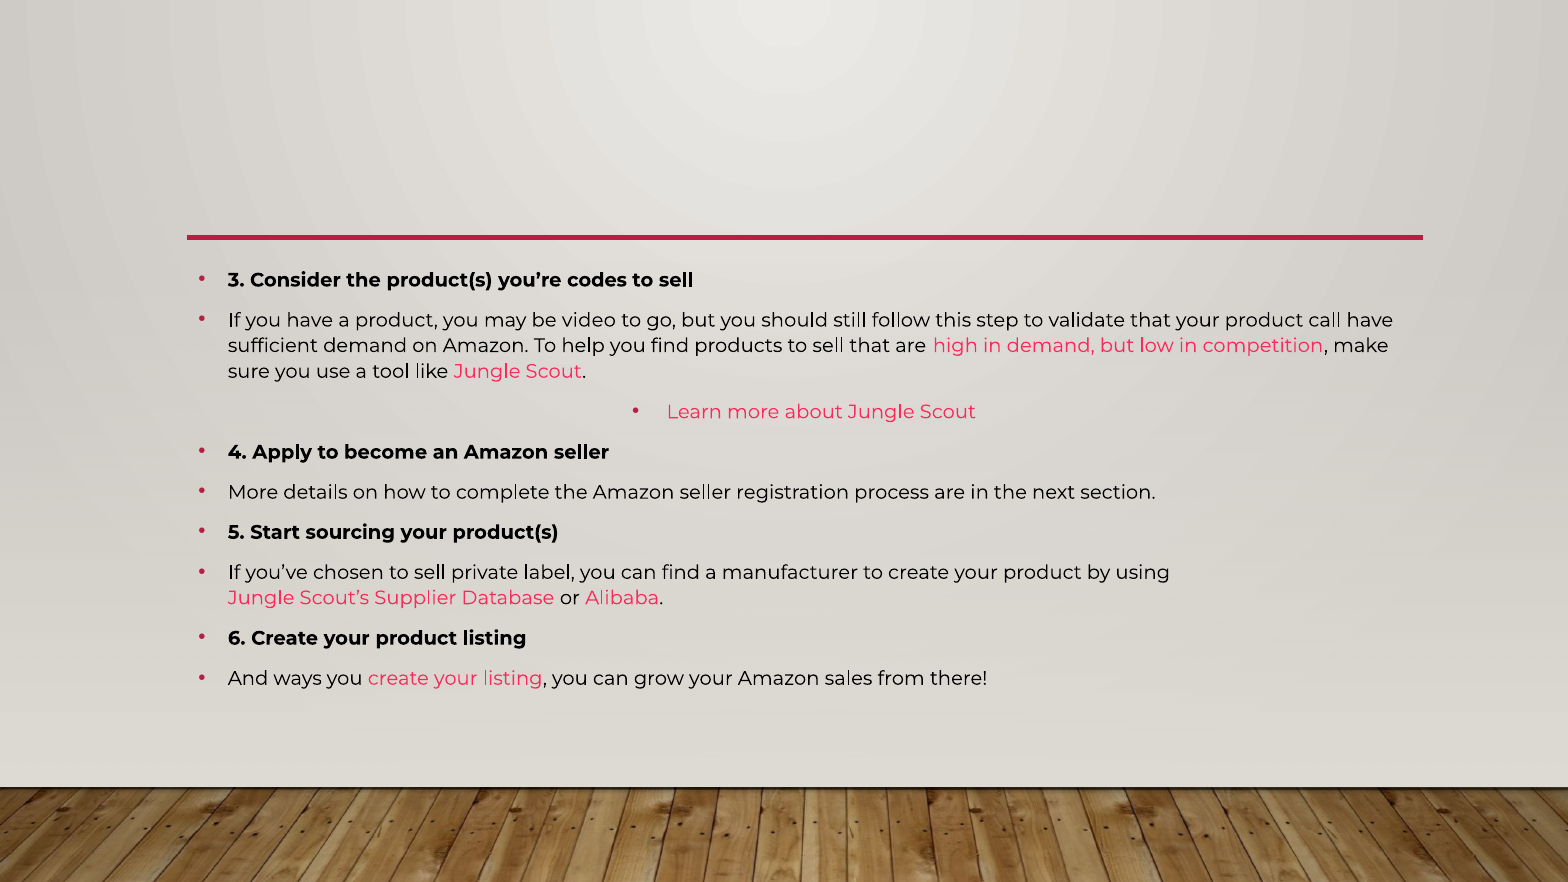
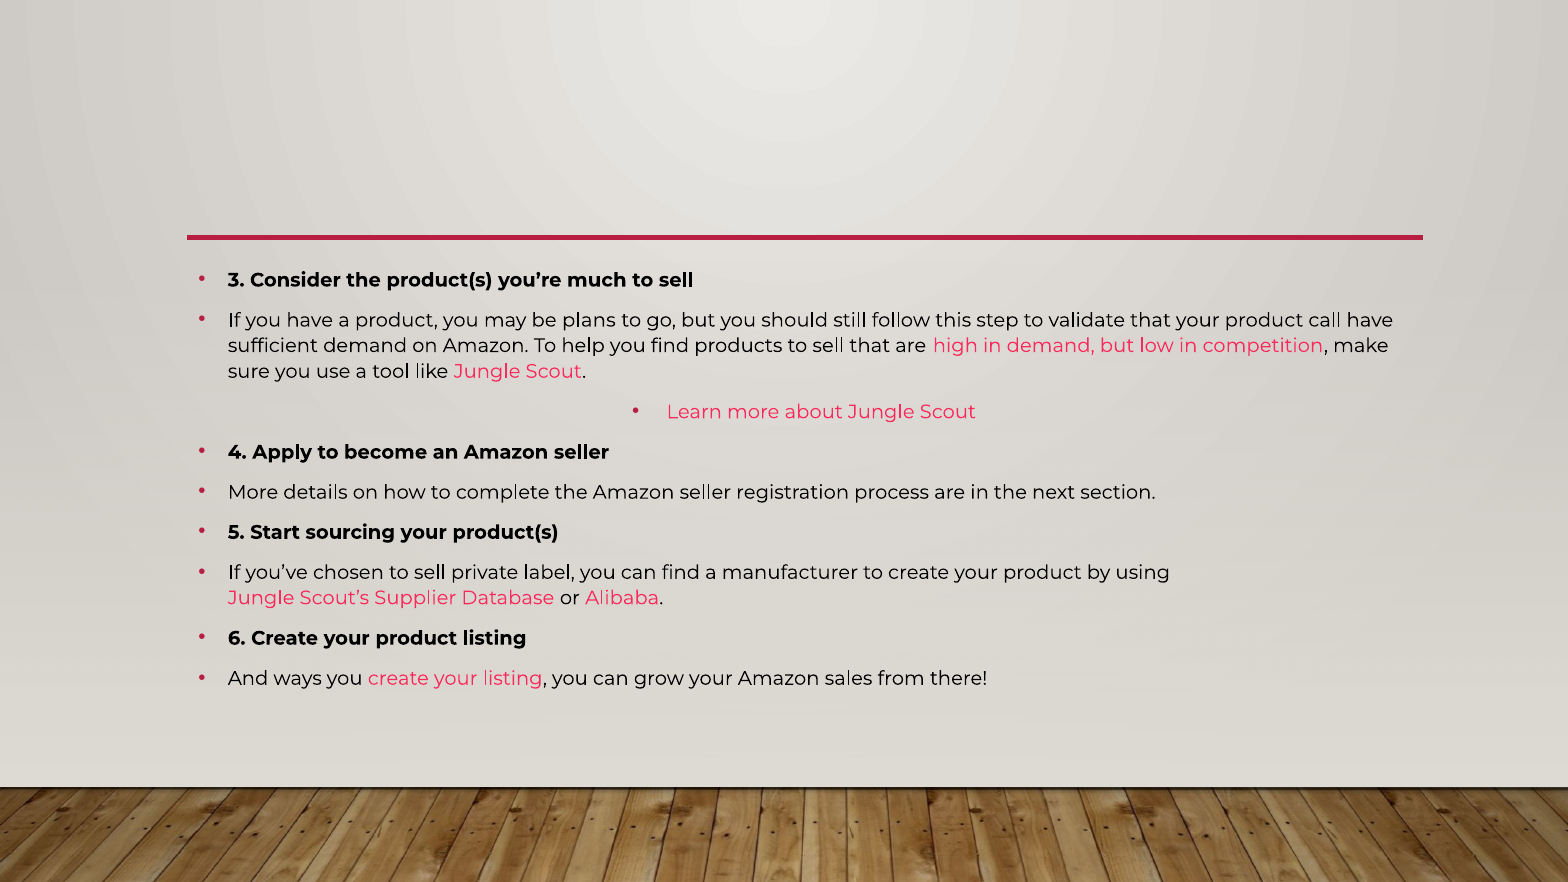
codes: codes -> much
video: video -> plans
